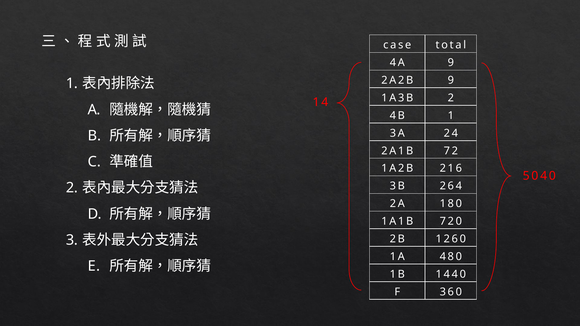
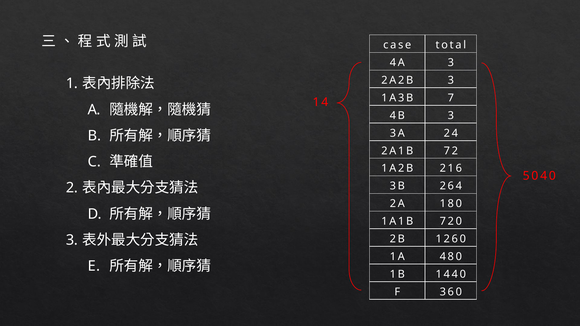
4A 9: 9 -> 3
2A2B 9: 9 -> 3
1A3B 2: 2 -> 7
4B 1: 1 -> 3
